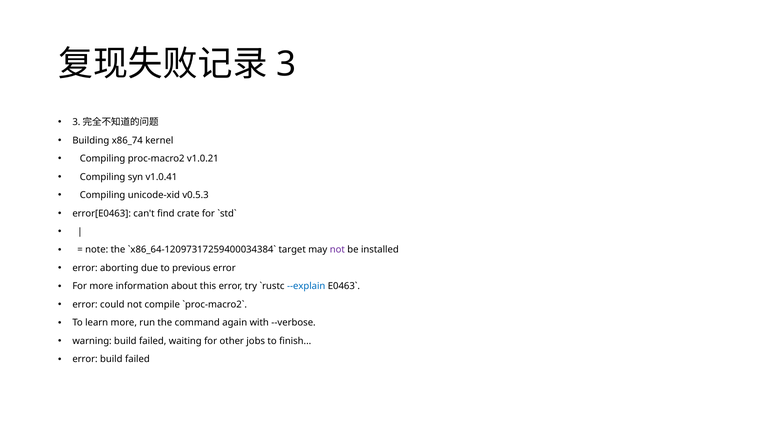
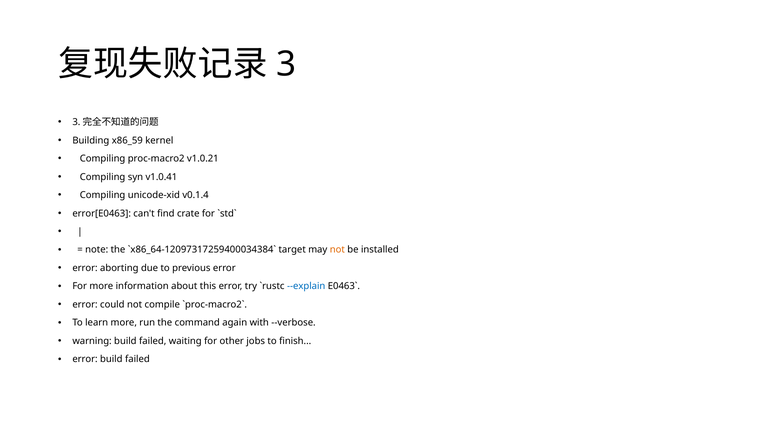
x86_74: x86_74 -> x86_59
v0.5.3: v0.5.3 -> v0.1.4
not at (337, 250) colour: purple -> orange
